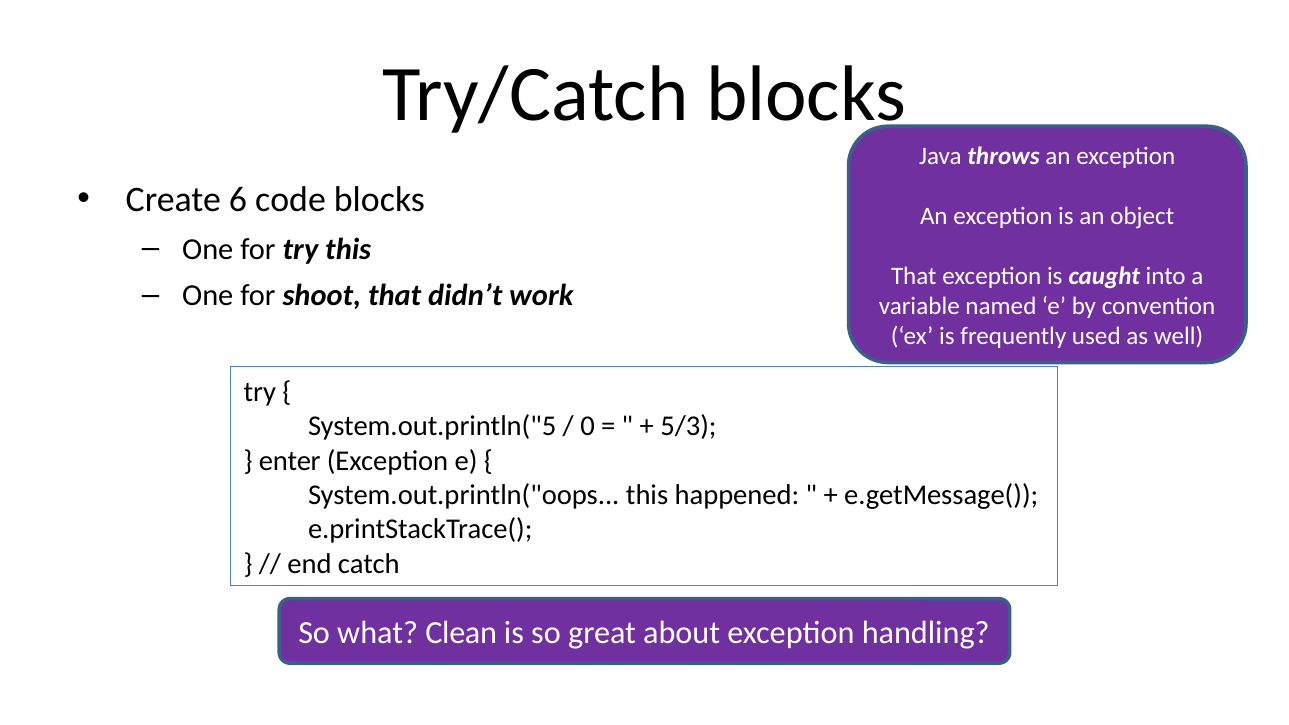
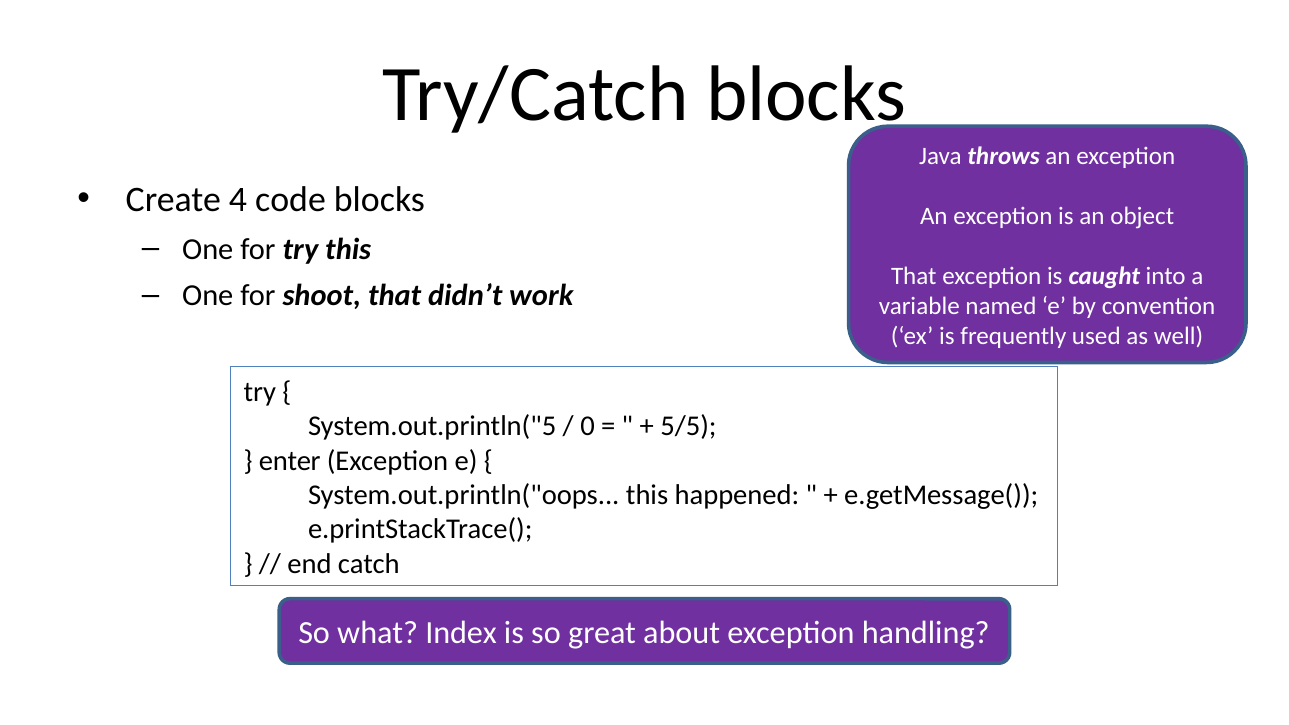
6: 6 -> 4
5/3: 5/3 -> 5/5
Clean: Clean -> Index
